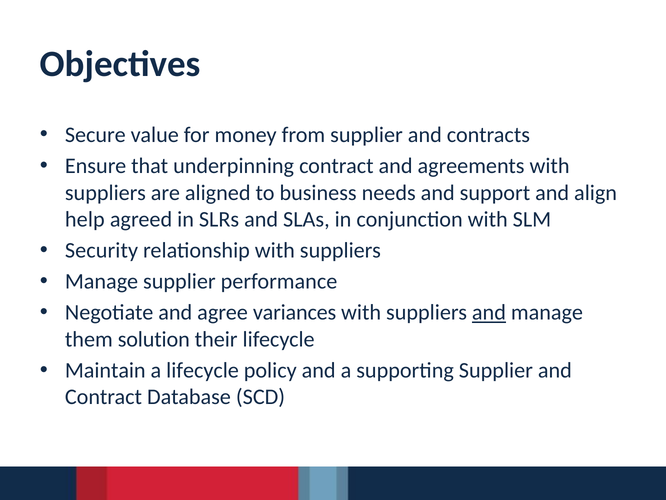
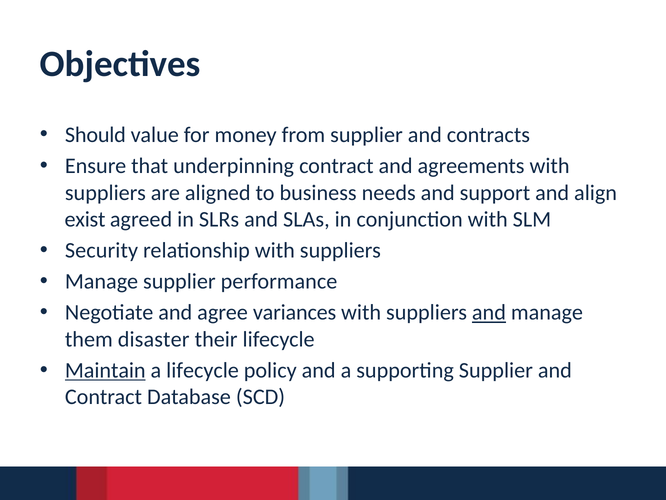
Secure: Secure -> Should
help: help -> exist
solution: solution -> disaster
Maintain underline: none -> present
